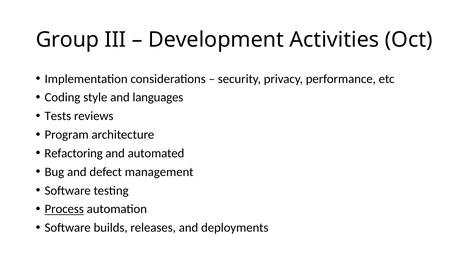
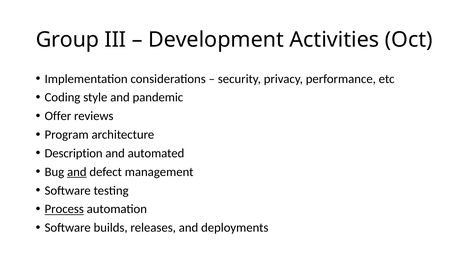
languages: languages -> pandemic
Tests: Tests -> Offer
Refactoring: Refactoring -> Description
and at (77, 172) underline: none -> present
